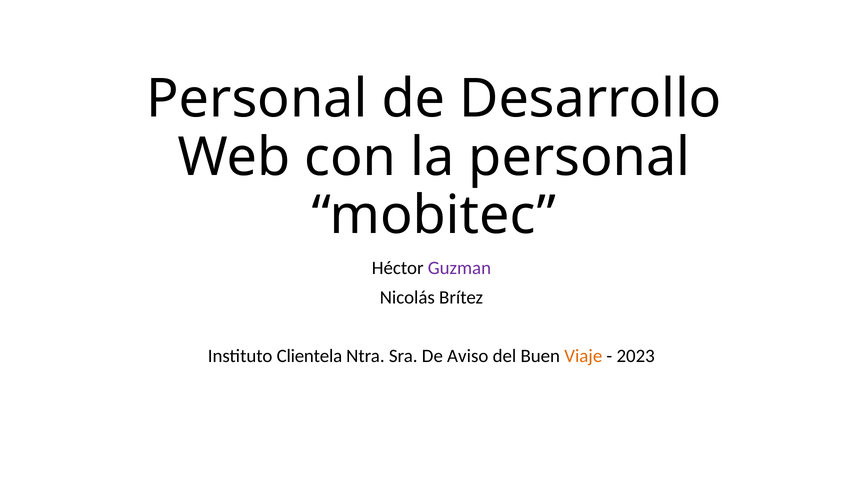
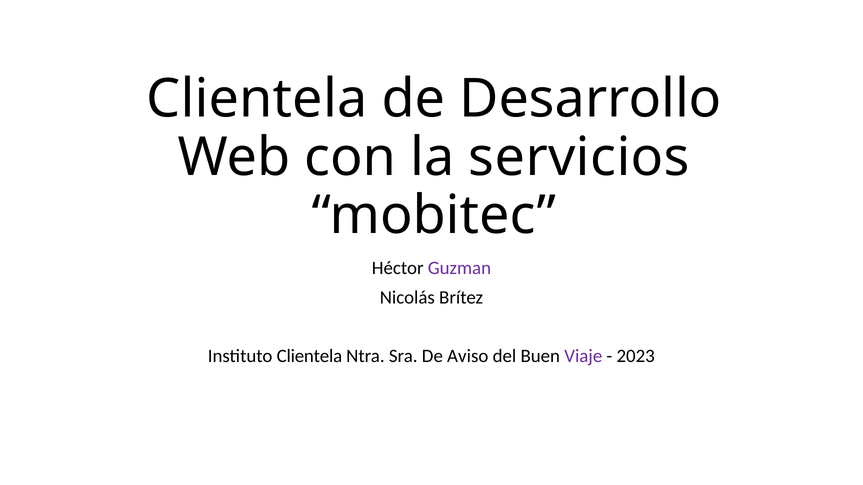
Personal at (257, 99): Personal -> Clientela
la personal: personal -> servicios
Viaje colour: orange -> purple
